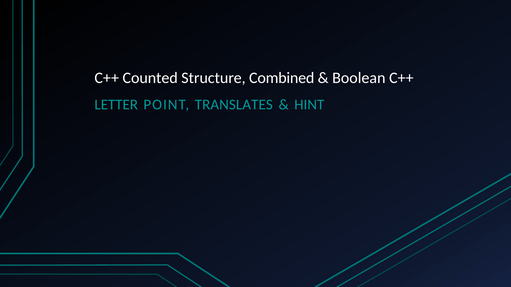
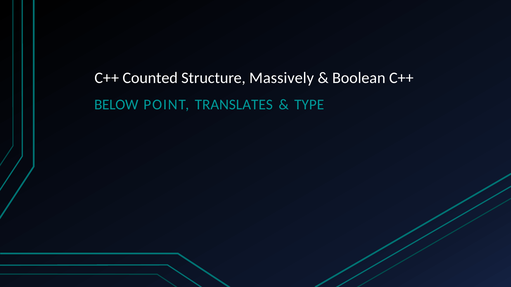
Combined: Combined -> Massively
LETTER: LETTER -> BELOW
HINT: HINT -> TYPE
